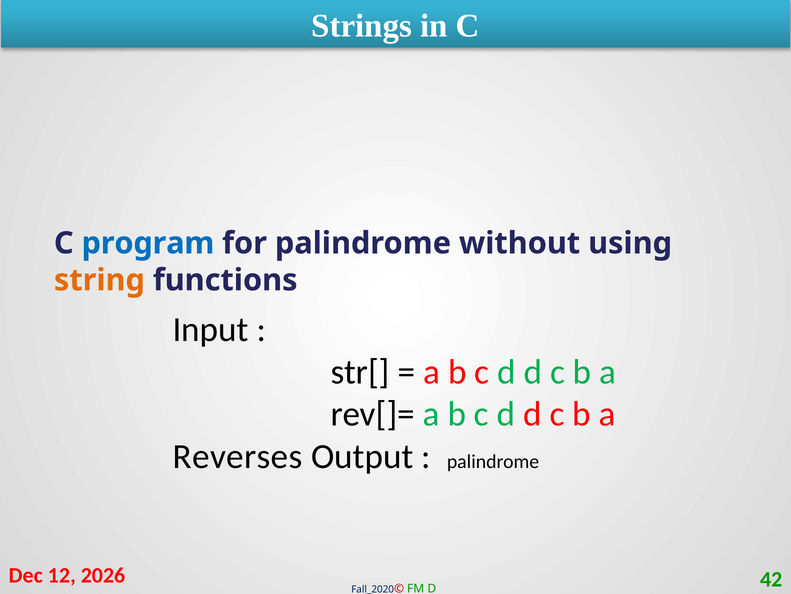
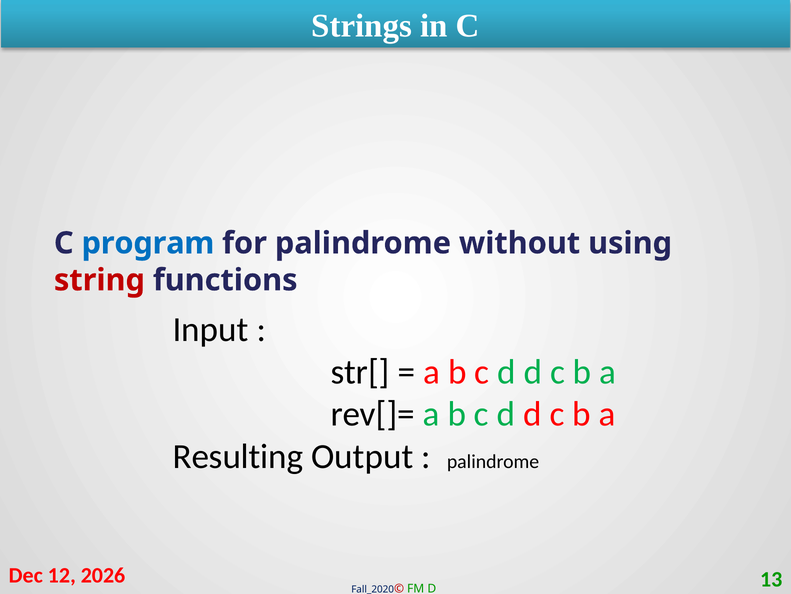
string colour: orange -> red
Reverses: Reverses -> Resulting
42: 42 -> 13
